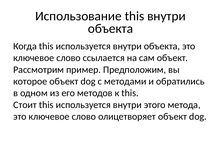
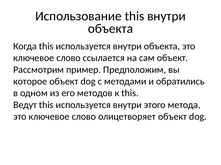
Стоит: Стоит -> Ведут
